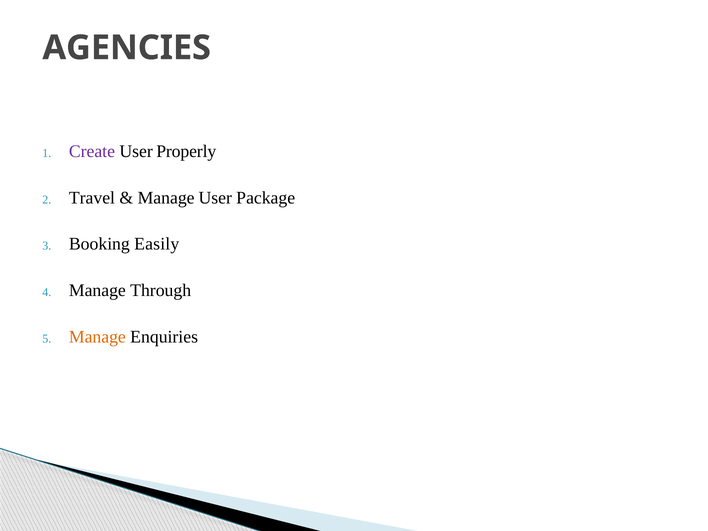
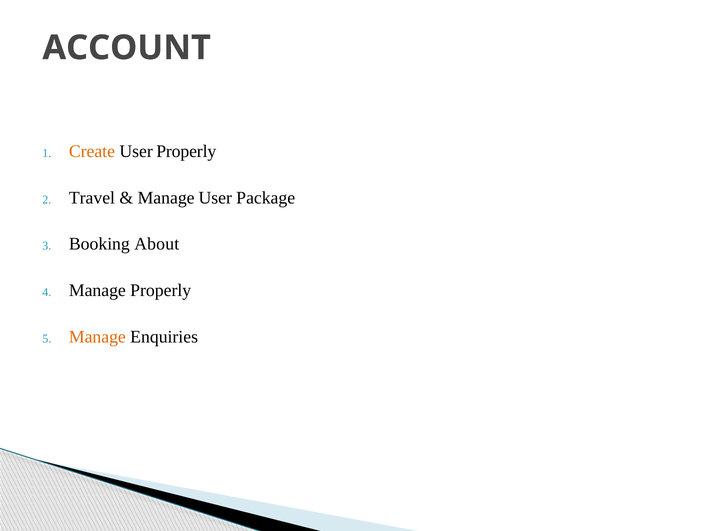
AGENCIES: AGENCIES -> ACCOUNT
Create colour: purple -> orange
Easily: Easily -> About
Manage Through: Through -> Properly
